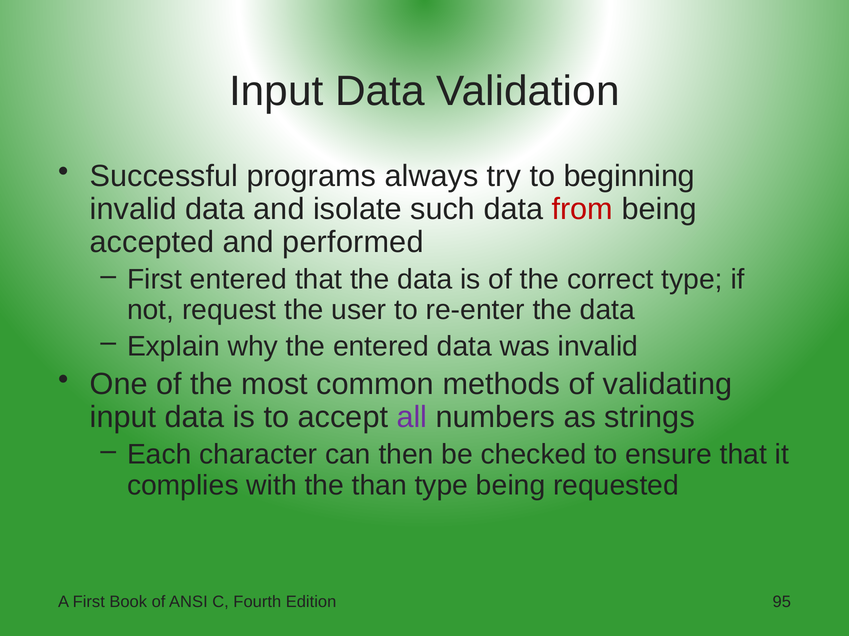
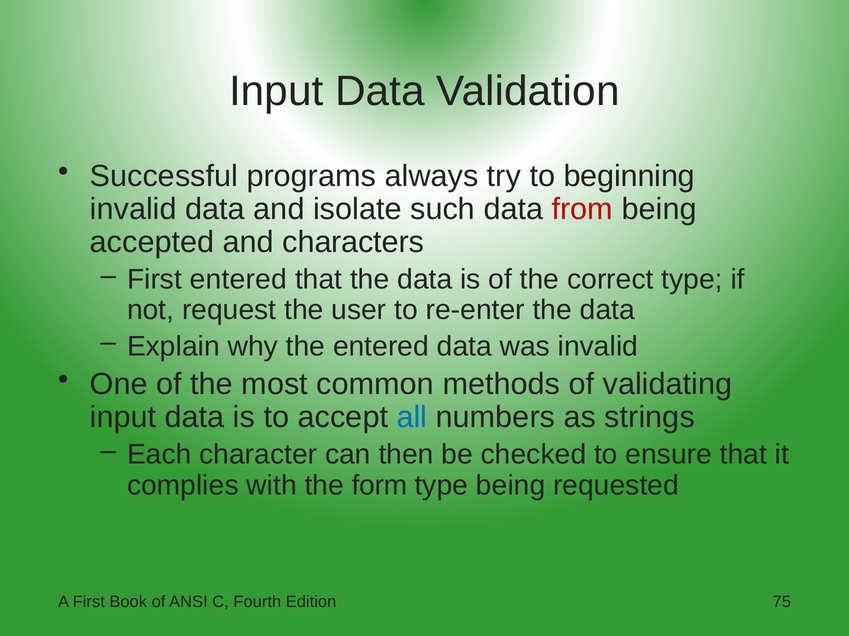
performed: performed -> characters
all colour: purple -> blue
than: than -> form
95: 95 -> 75
